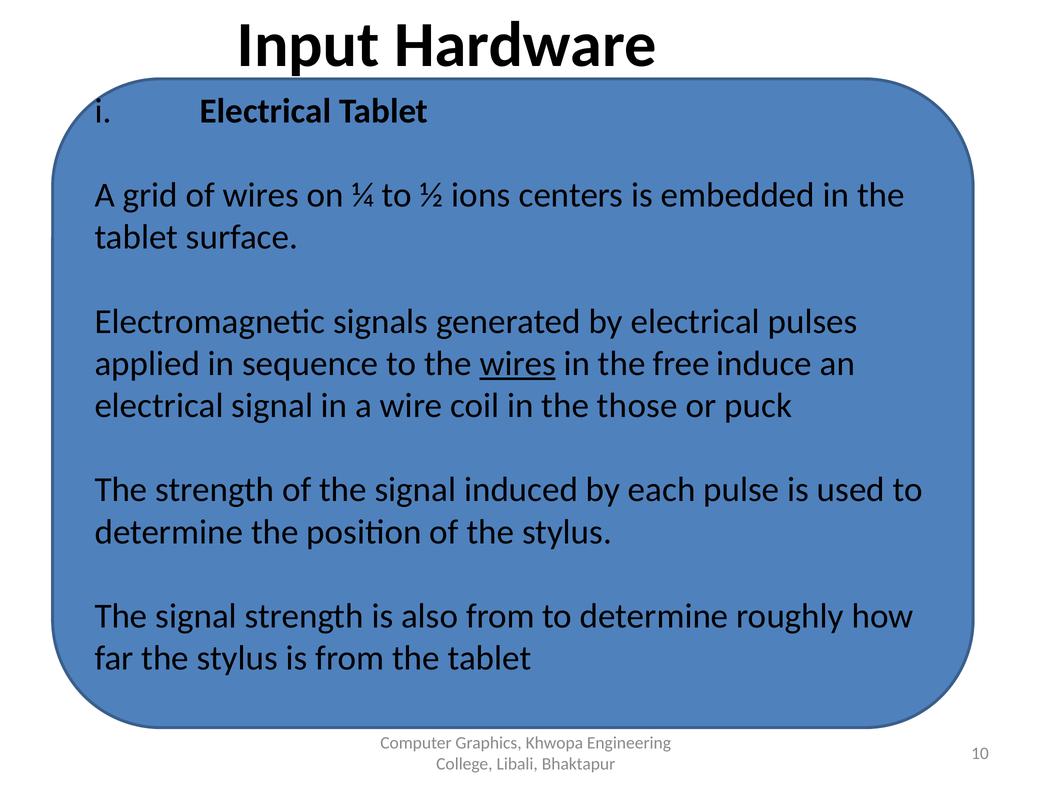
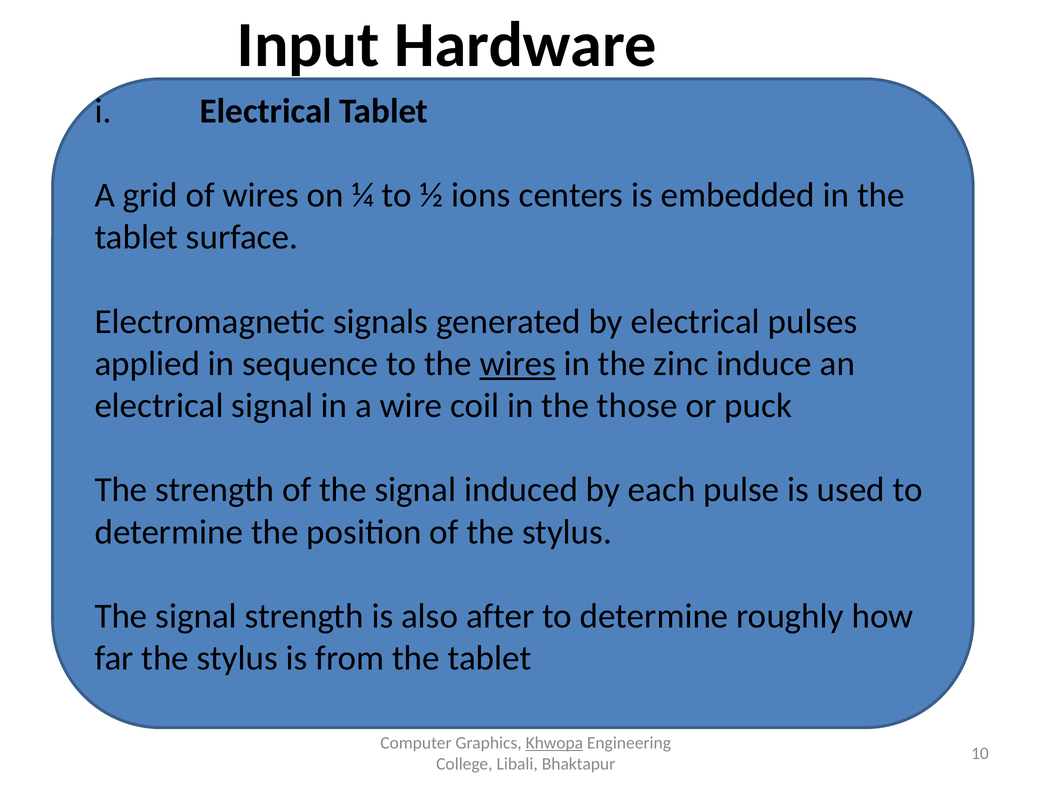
free: free -> zinc
also from: from -> after
Khwopa underline: none -> present
